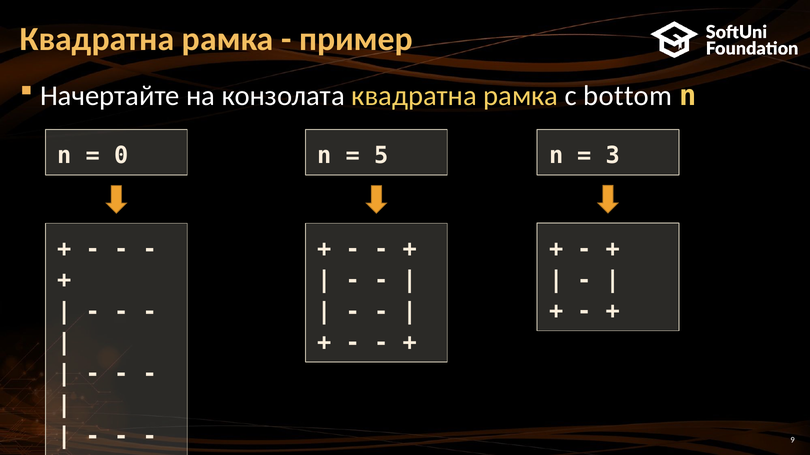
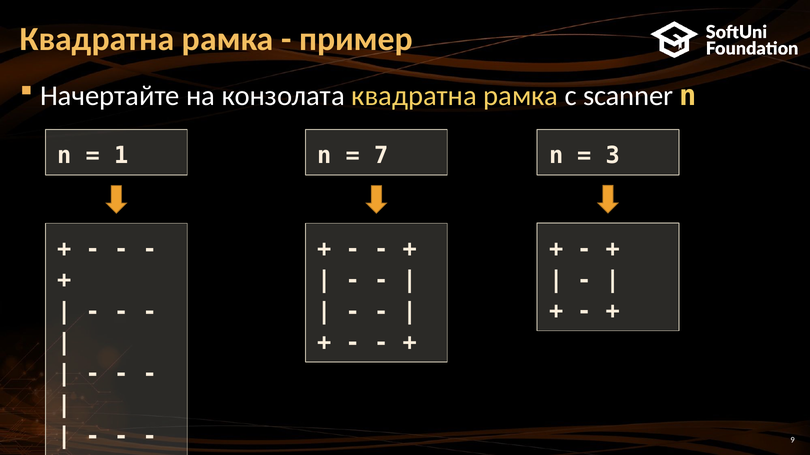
bottom: bottom -> scanner
0: 0 -> 1
5: 5 -> 7
